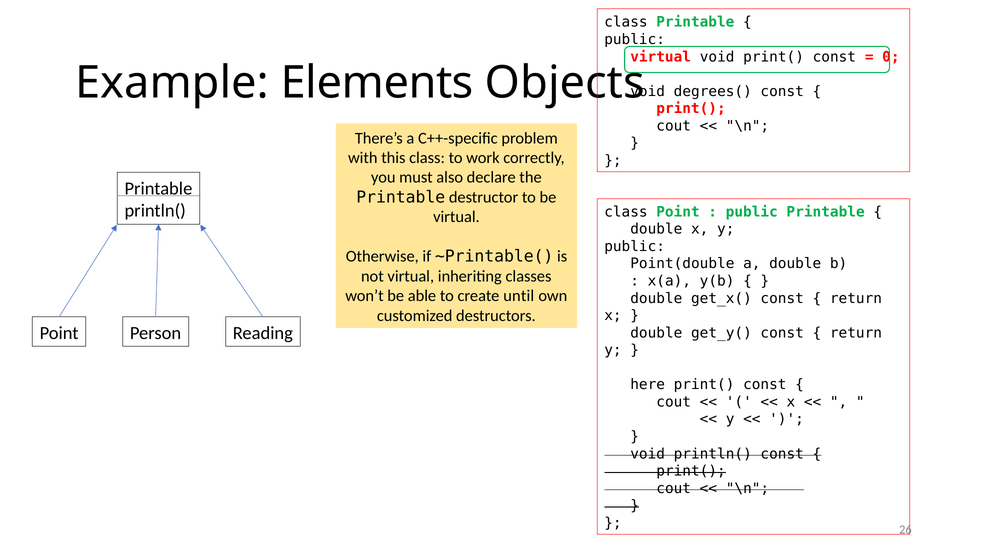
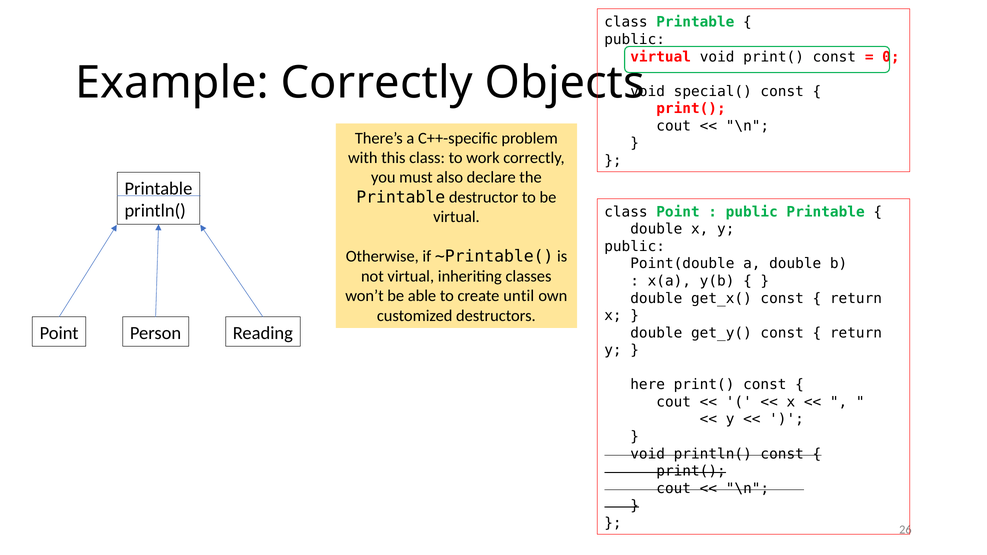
Example Elements: Elements -> Correctly
degrees(: degrees( -> special(
